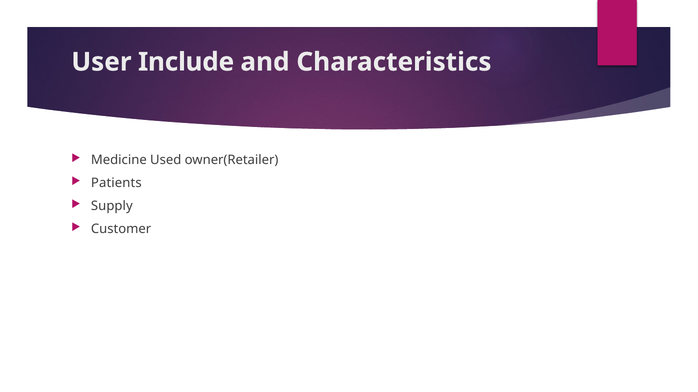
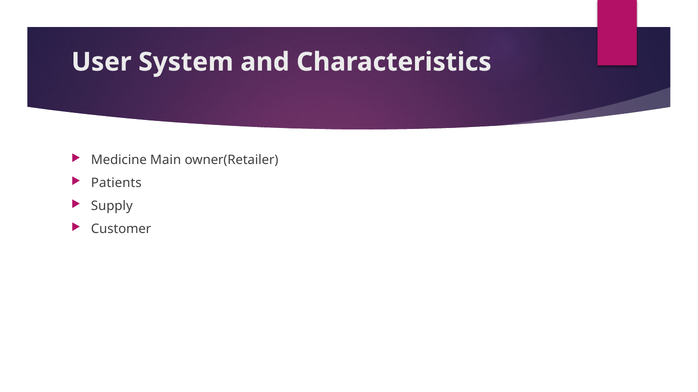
Include: Include -> System
Used: Used -> Main
